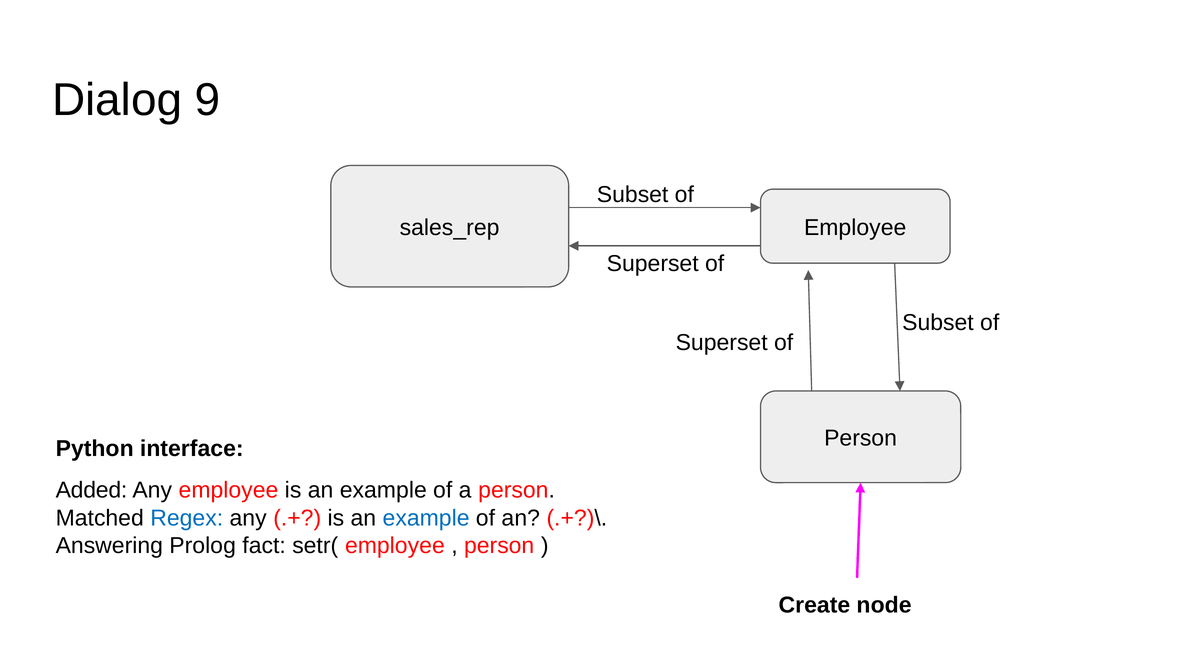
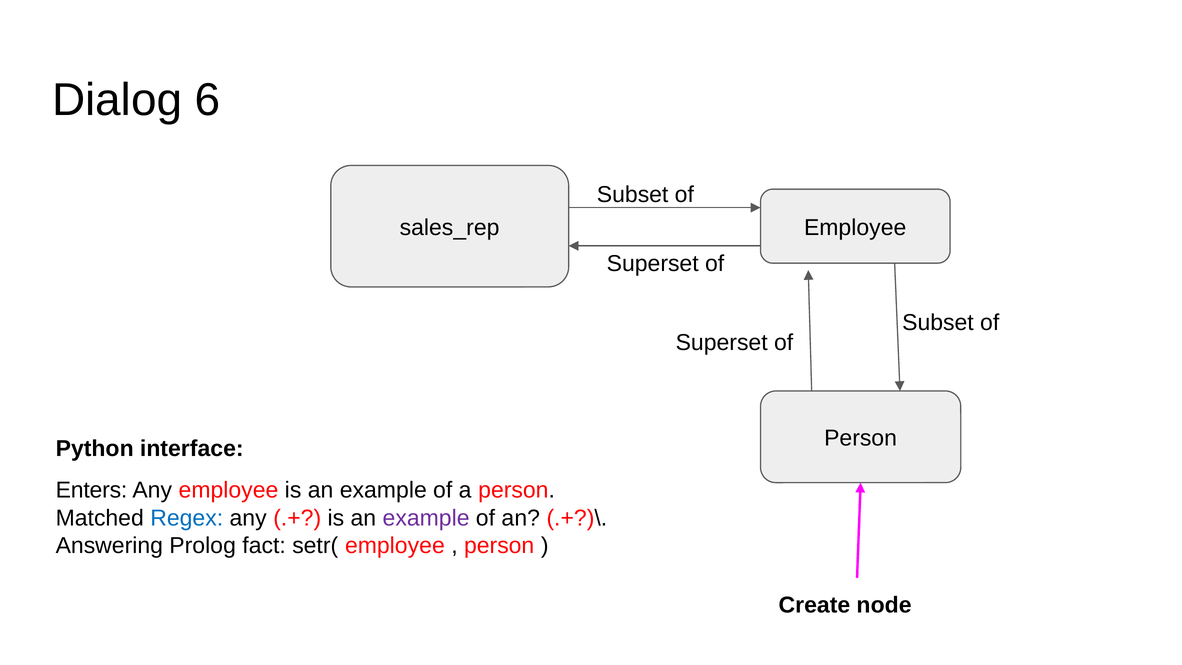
9: 9 -> 6
Added: Added -> Enters
example at (426, 518) colour: blue -> purple
